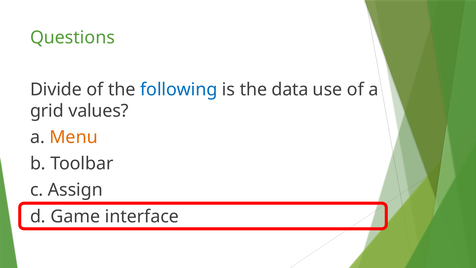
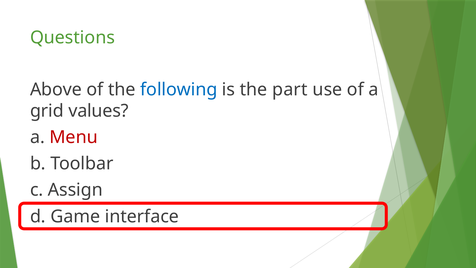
Divide: Divide -> Above
data: data -> part
Menu colour: orange -> red
